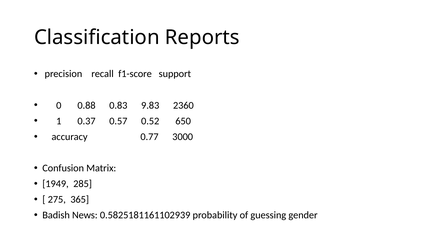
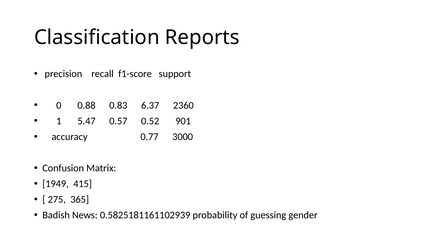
9.83: 9.83 -> 6.37
0.37: 0.37 -> 5.47
650: 650 -> 901
285: 285 -> 415
